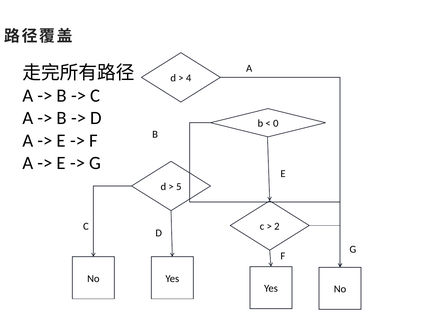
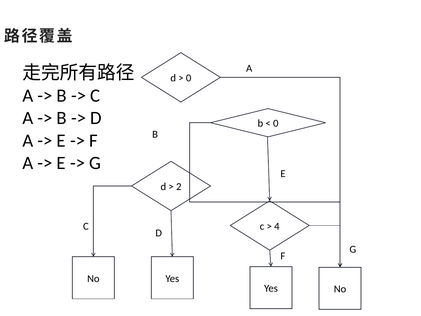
4 at (189, 78): 4 -> 0
5: 5 -> 2
2: 2 -> 4
